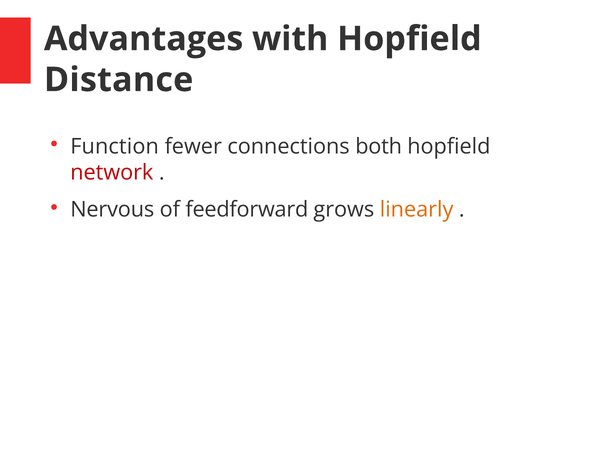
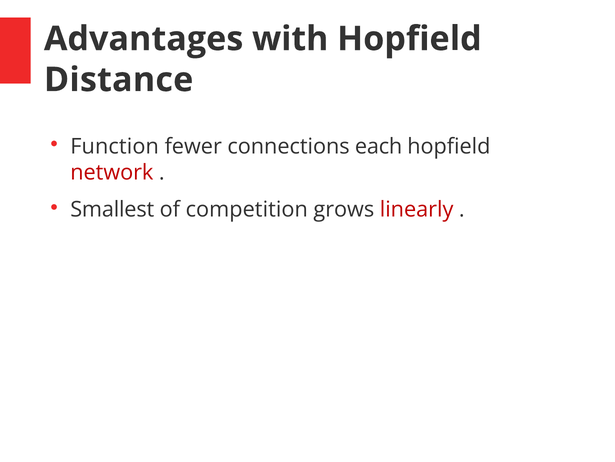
both: both -> each
Nervous: Nervous -> Smallest
feedforward: feedforward -> competition
linearly colour: orange -> red
